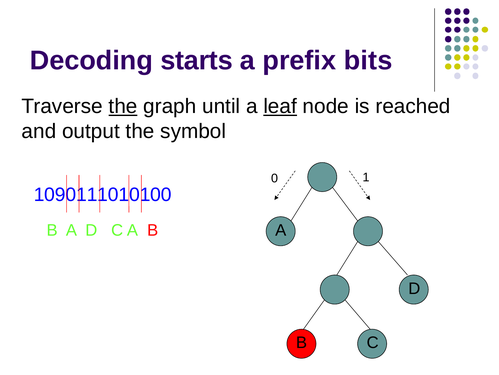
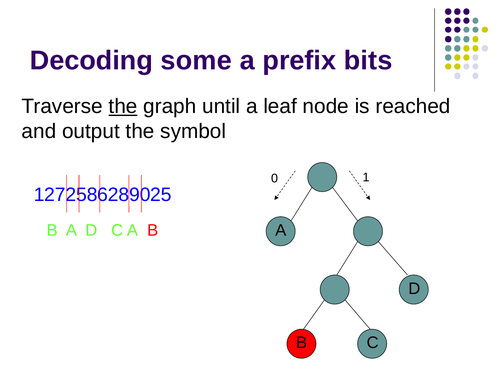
starts: starts -> some
leaf underline: present -> none
1090111010100: 1090111010100 -> 1272586289025
